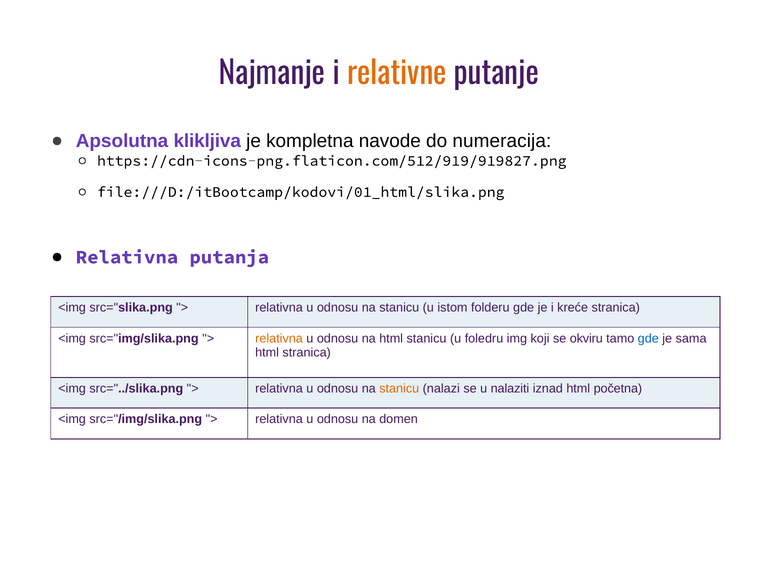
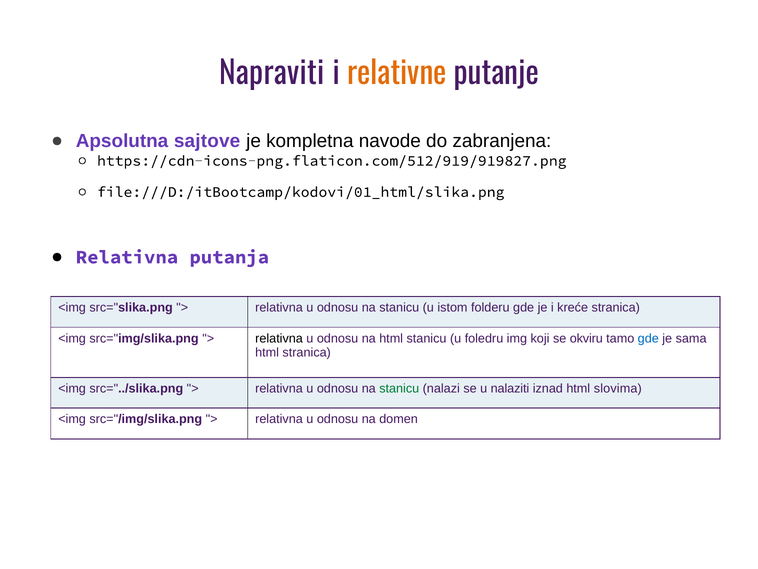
Najmanje: Najmanje -> Napraviti
klikljiva: klikljiva -> sajtove
numeracija: numeracija -> zabranjena
relativna at (279, 338) colour: orange -> black
stanicu at (399, 388) colour: orange -> green
početna: početna -> slovima
